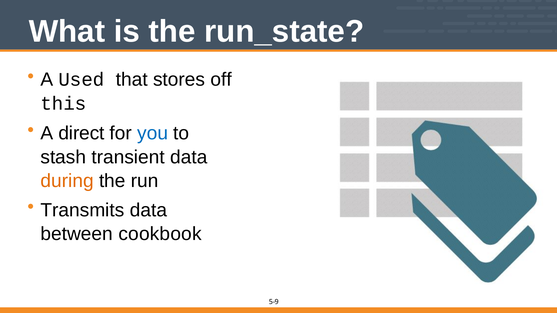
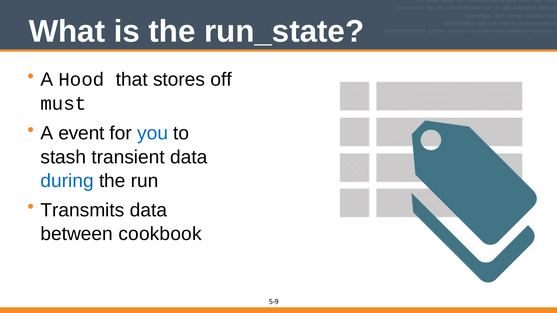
Used: Used -> Hood
this: this -> must
direct: direct -> event
during colour: orange -> blue
